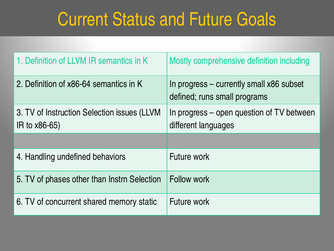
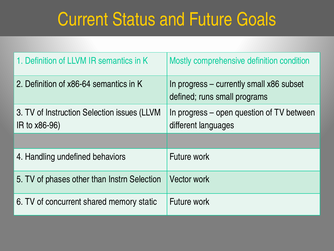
including: including -> condition
x86-65: x86-65 -> x86-96
Follow: Follow -> Vector
